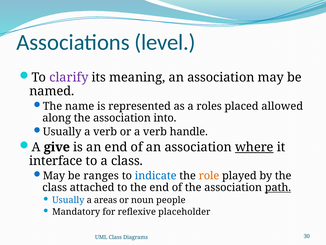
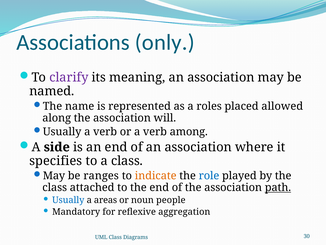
level: level -> only
into: into -> will
handle: handle -> among
give: give -> side
where underline: present -> none
interface: interface -> specifies
indicate colour: blue -> orange
role colour: orange -> blue
placeholder: placeholder -> aggregation
